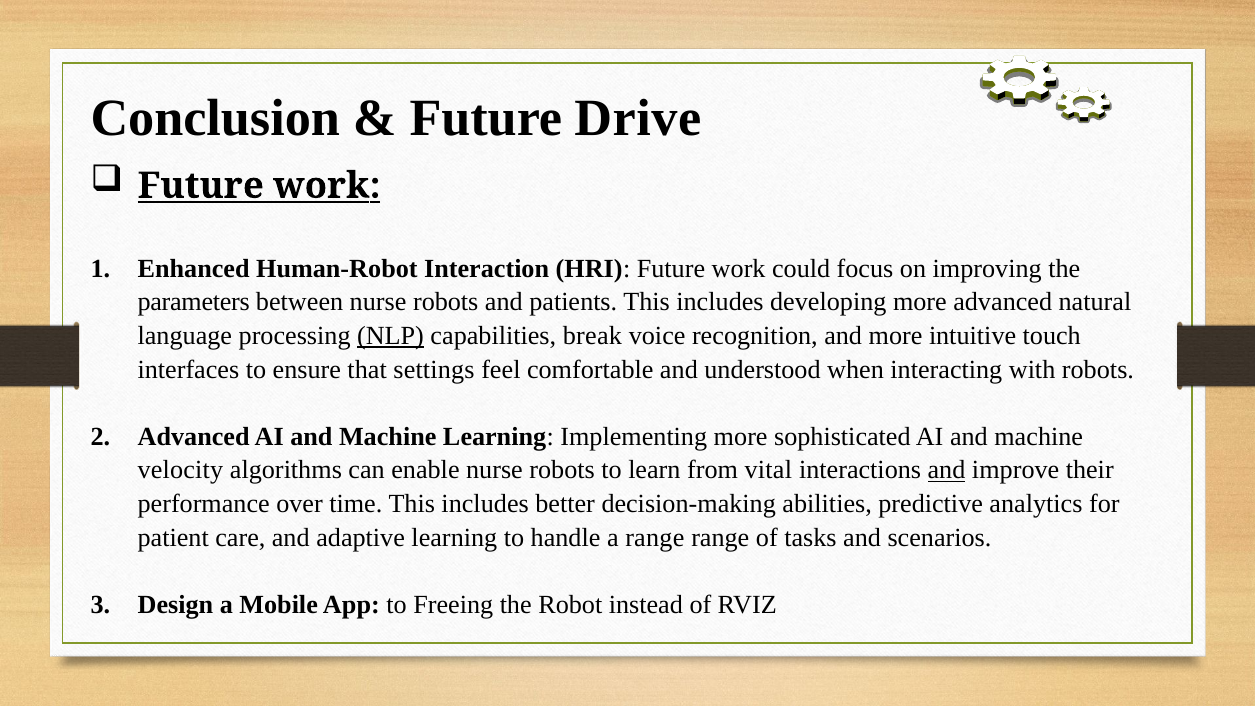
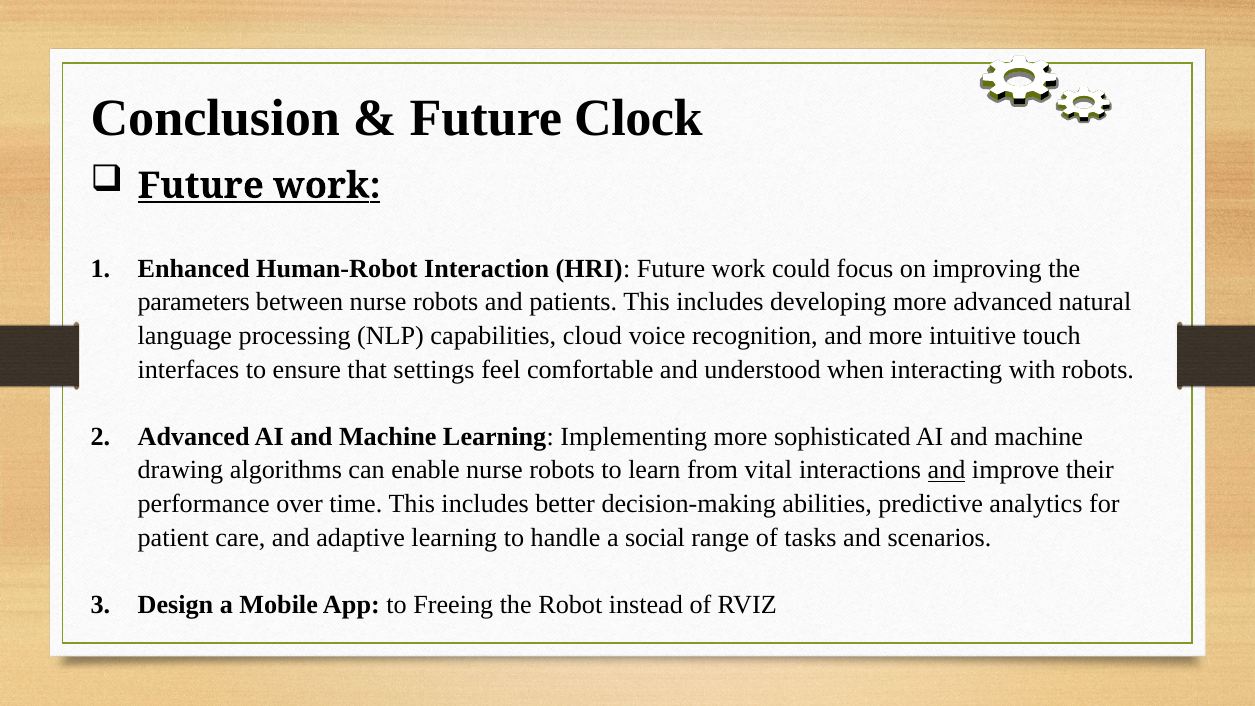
Drive: Drive -> Clock
NLP underline: present -> none
break: break -> cloud
velocity: velocity -> drawing
a range: range -> social
